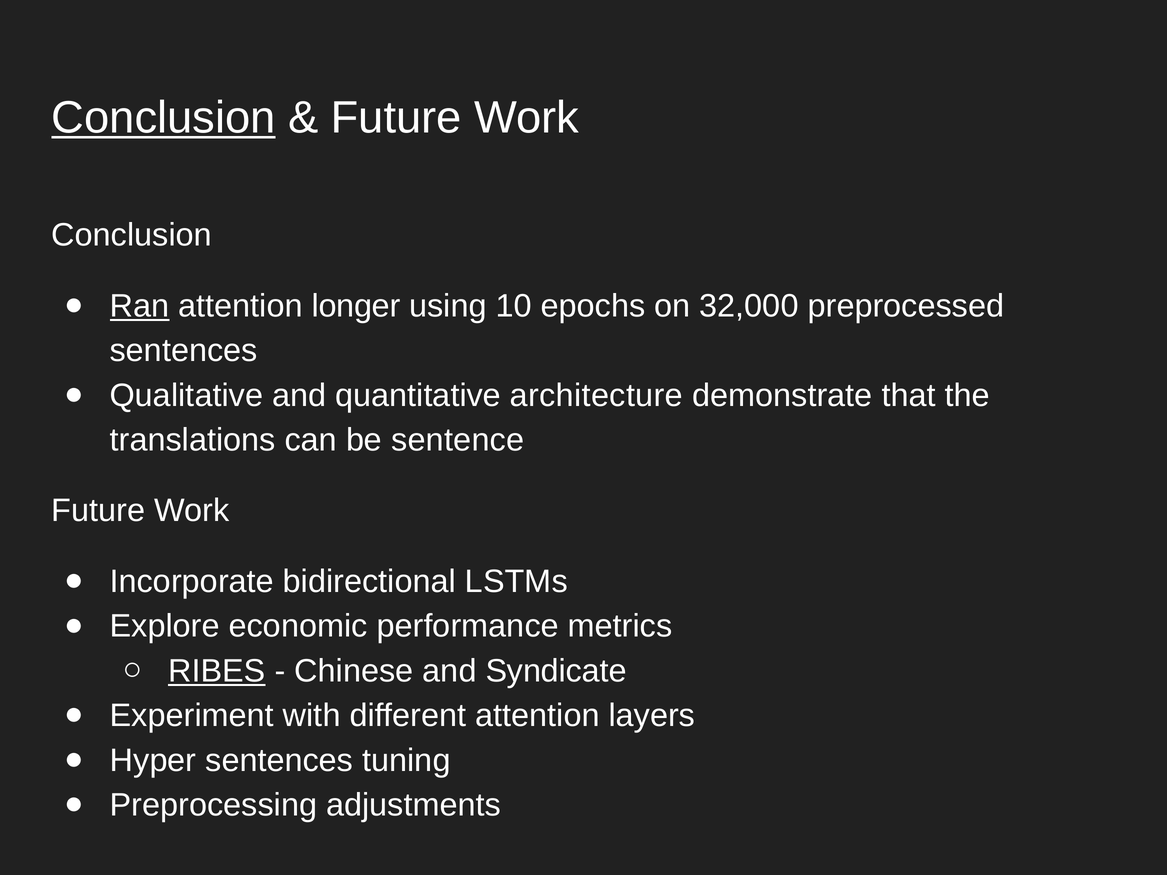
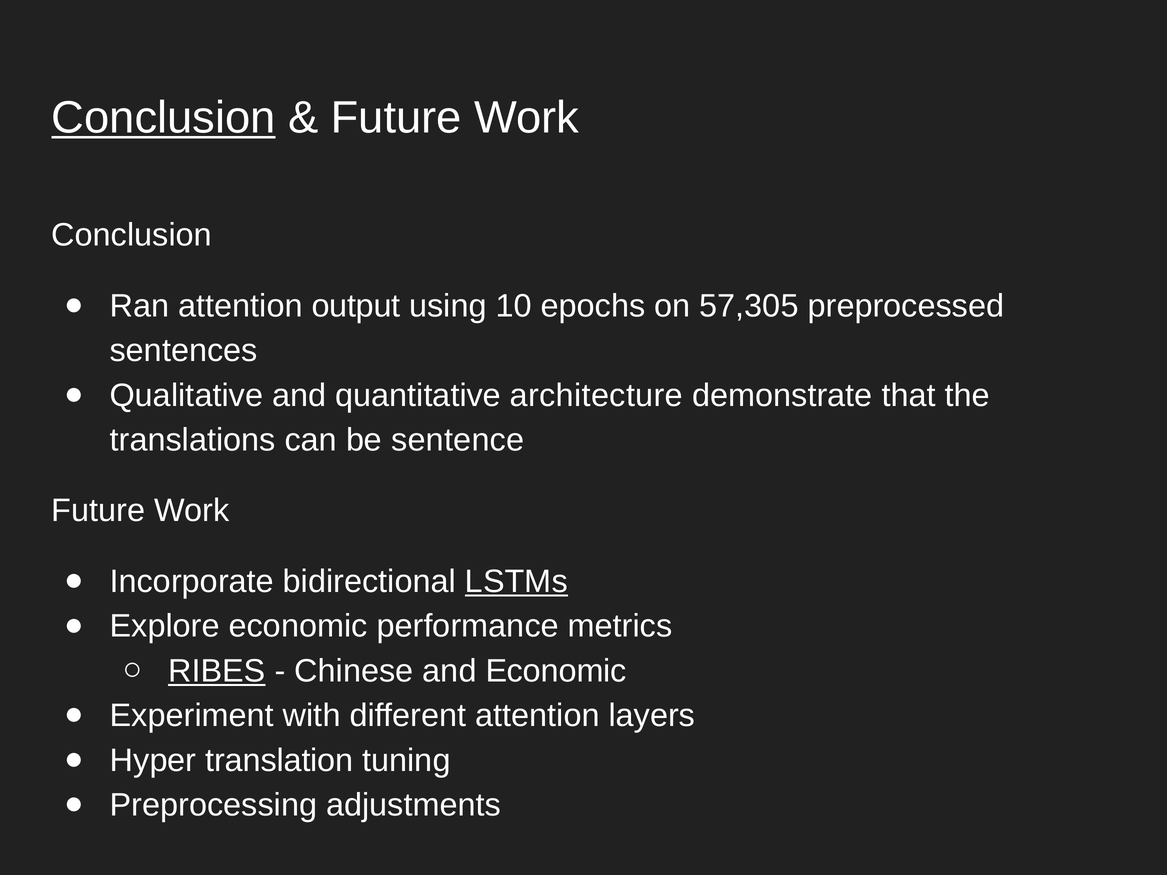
Ran underline: present -> none
longer: longer -> output
32,000: 32,000 -> 57,305
LSTMs underline: none -> present
and Syndicate: Syndicate -> Economic
Hyper sentences: sentences -> translation
